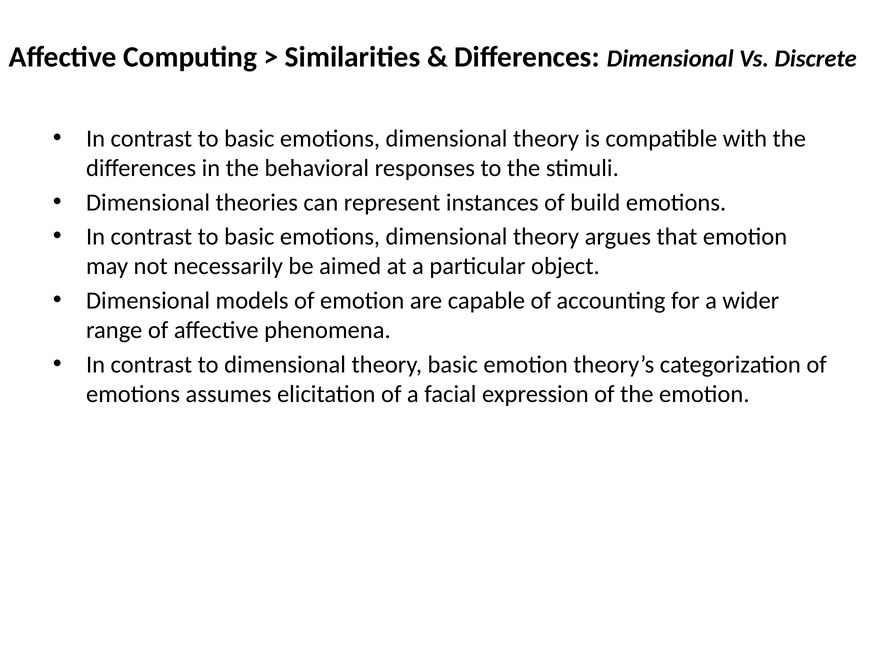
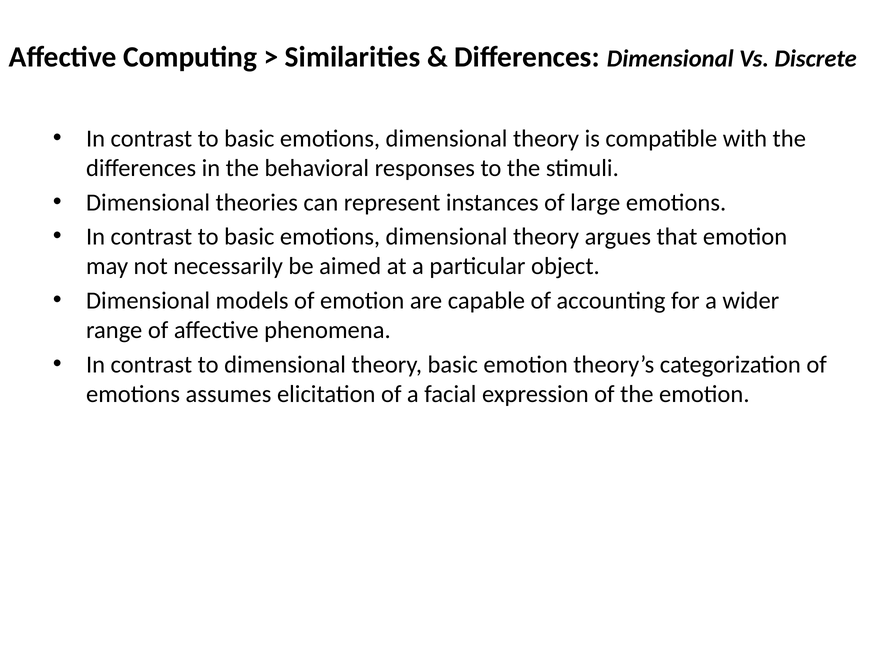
build: build -> large
